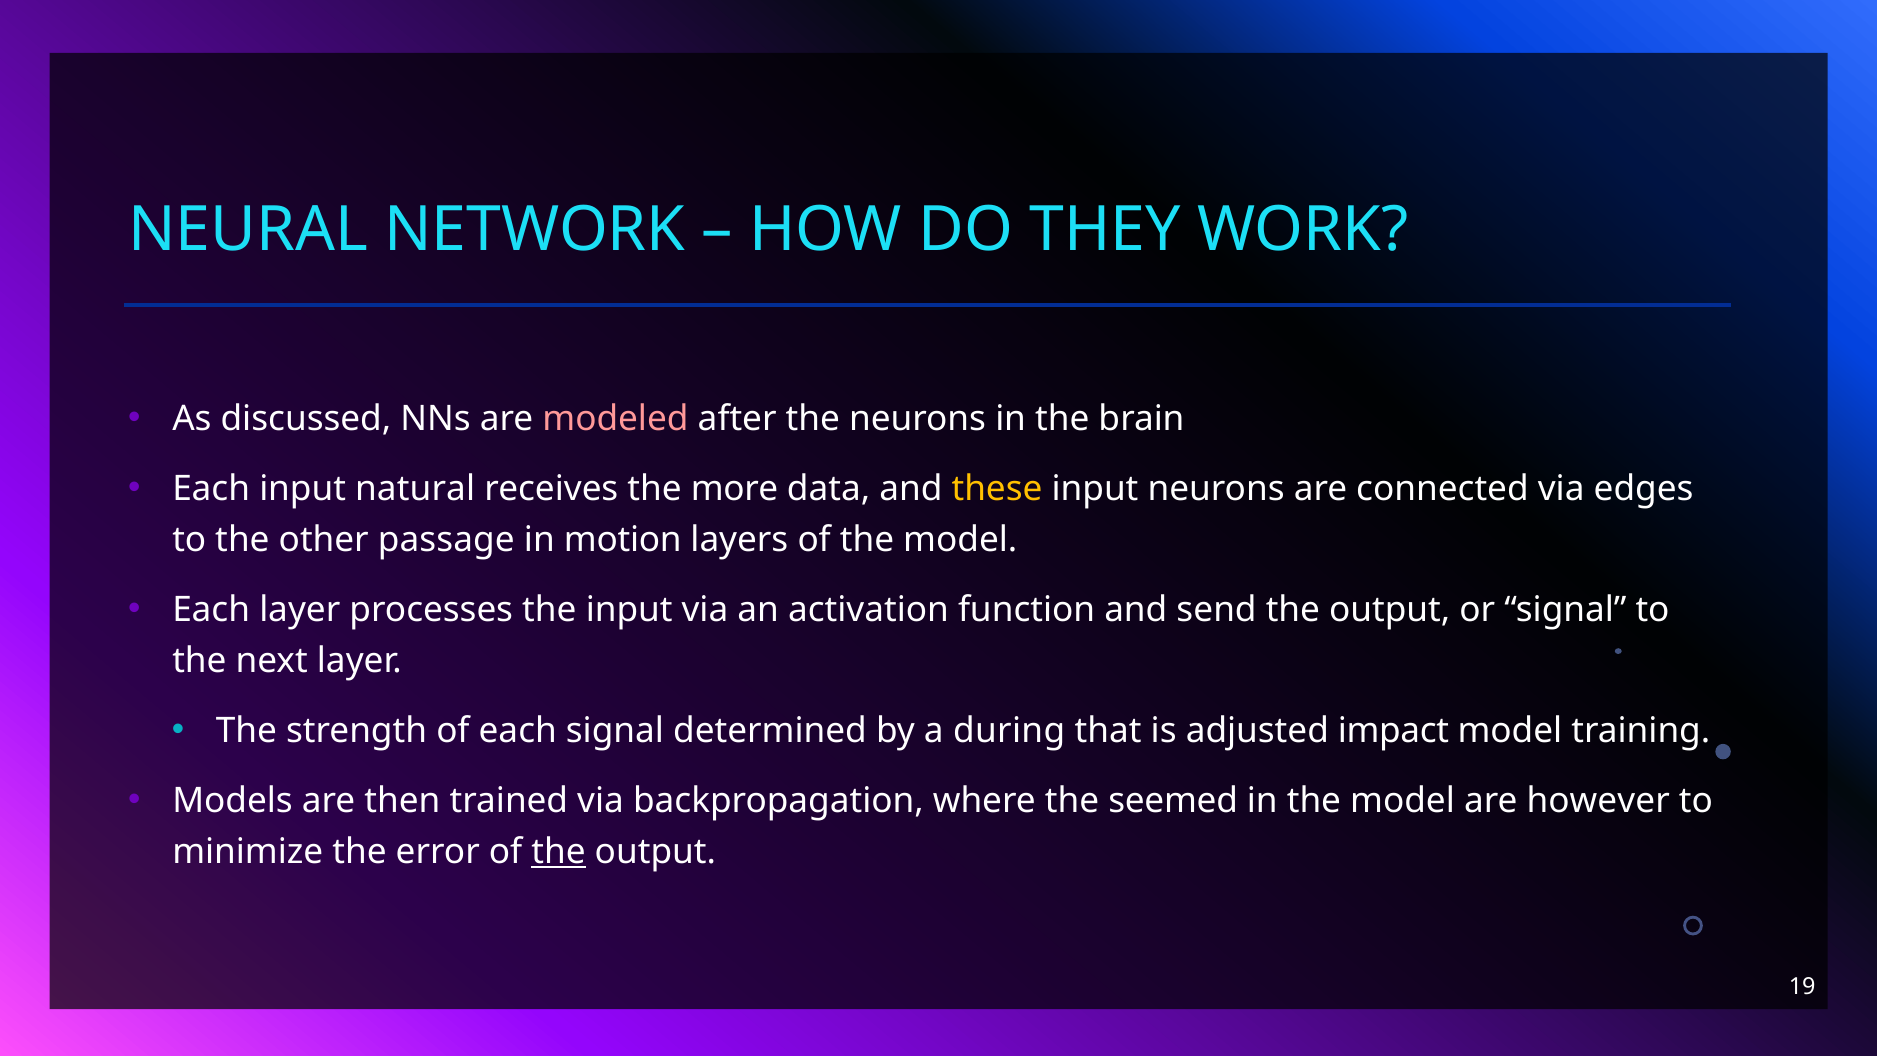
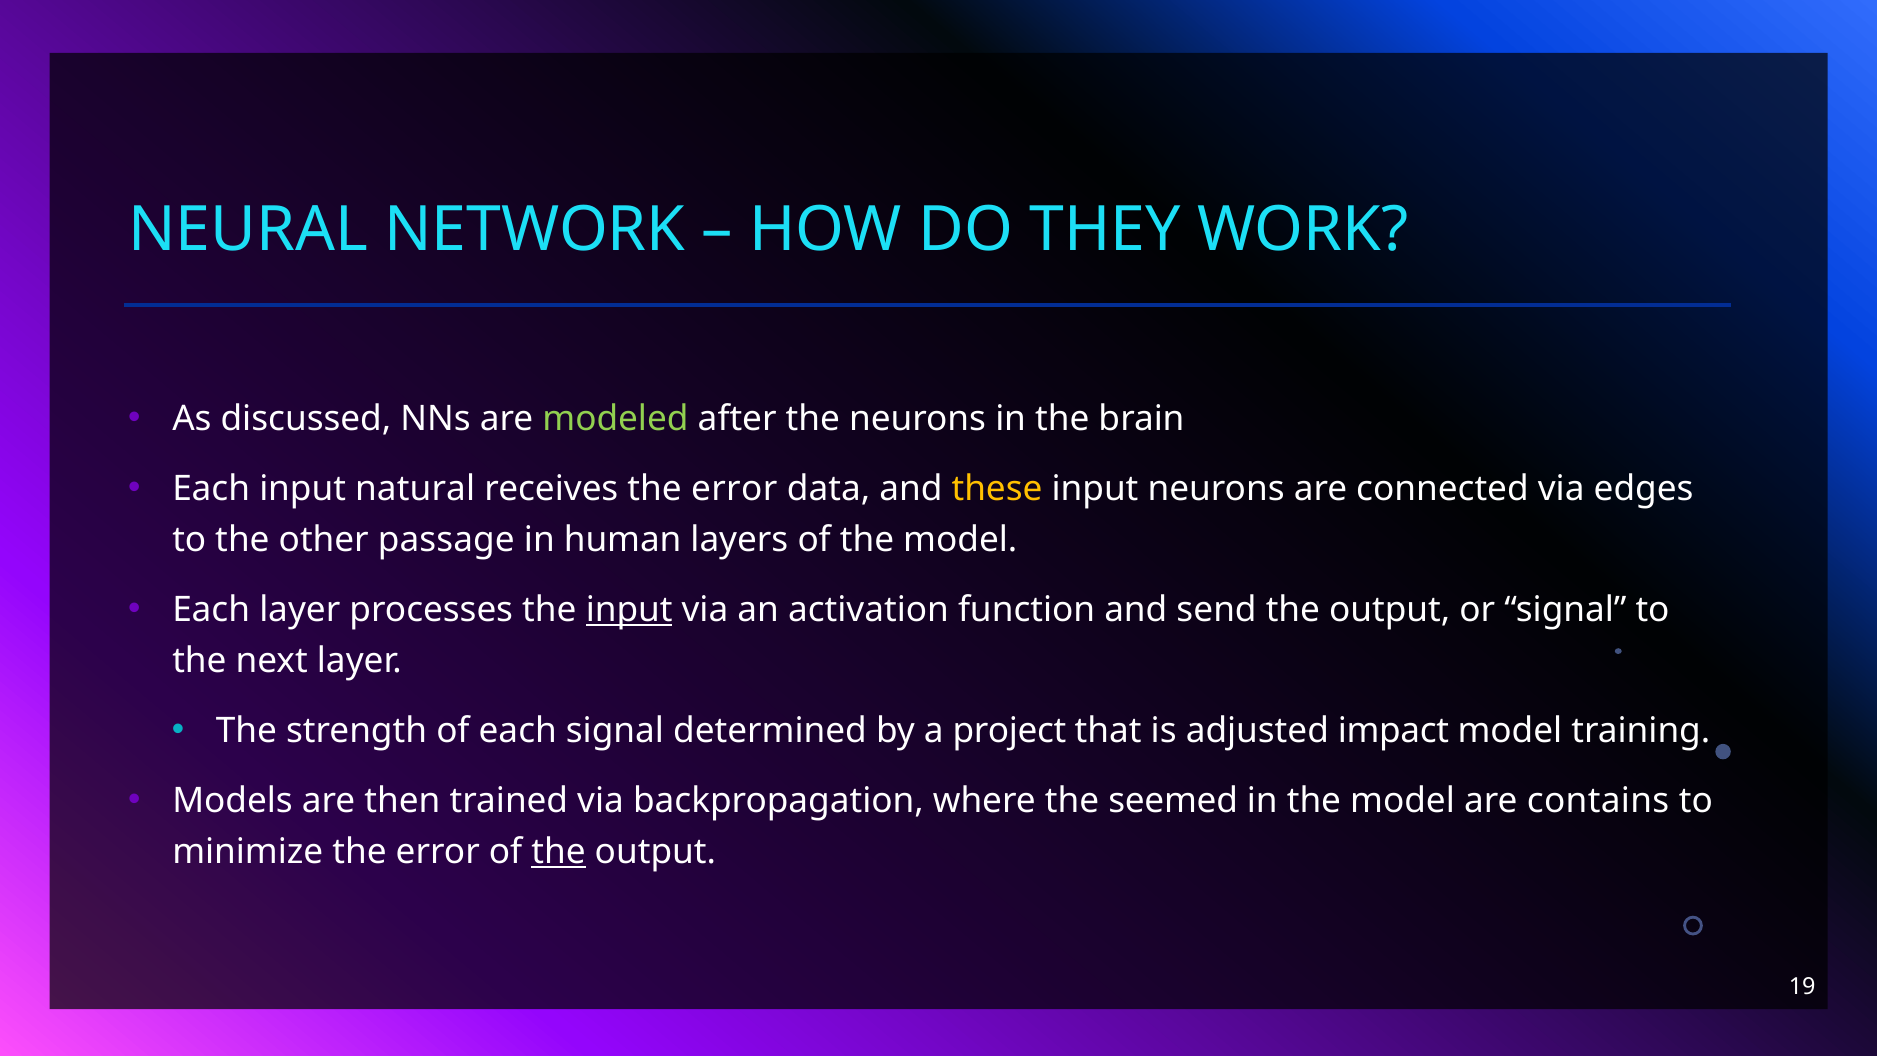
modeled colour: pink -> light green
receives the more: more -> error
motion: motion -> human
input at (629, 610) underline: none -> present
during: during -> project
however: however -> contains
